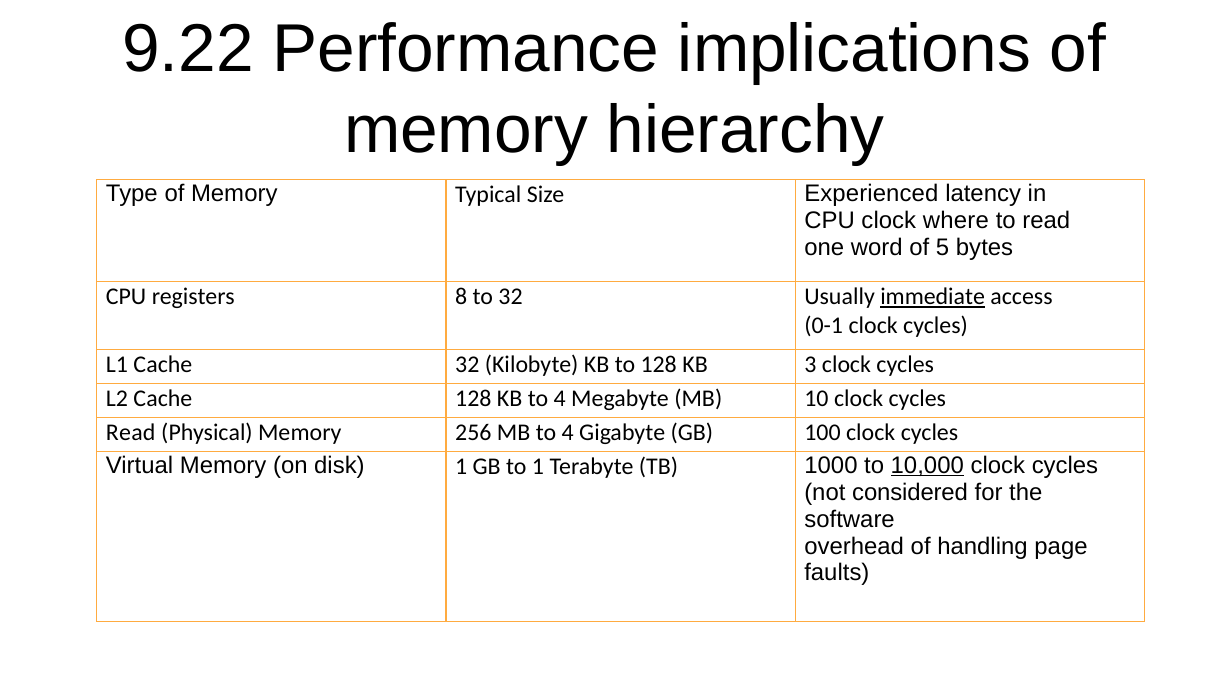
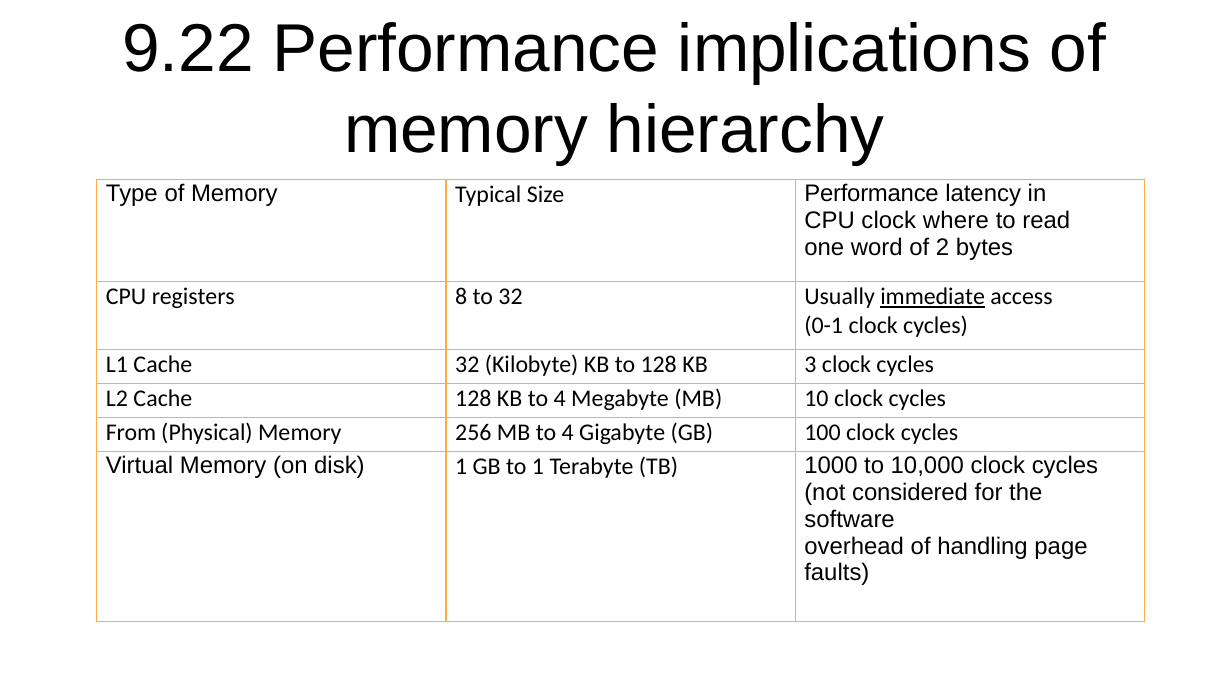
Size Experienced: Experienced -> Performance
5: 5 -> 2
Read at (131, 432): Read -> From
10,000 underline: present -> none
